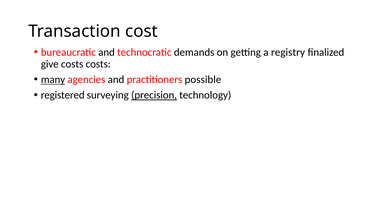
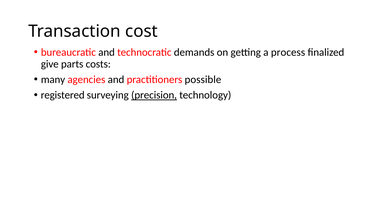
registry: registry -> process
give costs: costs -> parts
many underline: present -> none
